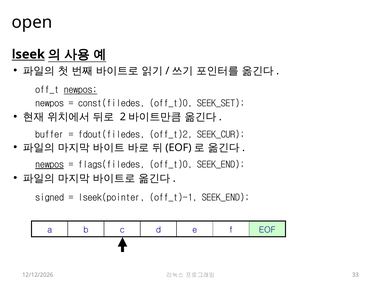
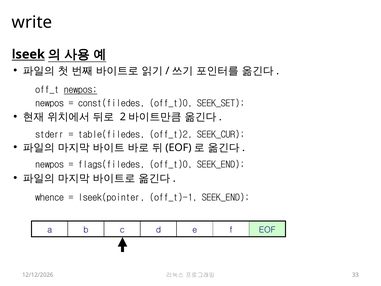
open: open -> write
buffer: buffer -> stderr
fdout(filedes: fdout(filedes -> table(filedes
newpos at (50, 164) underline: present -> none
signed: signed -> whence
